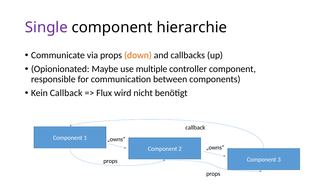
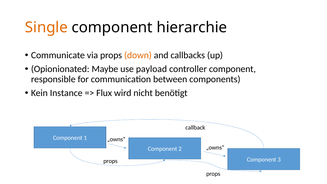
Single colour: purple -> orange
multiple: multiple -> payload
Kein Callback: Callback -> Instance
